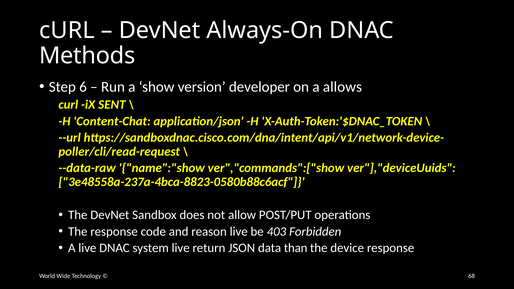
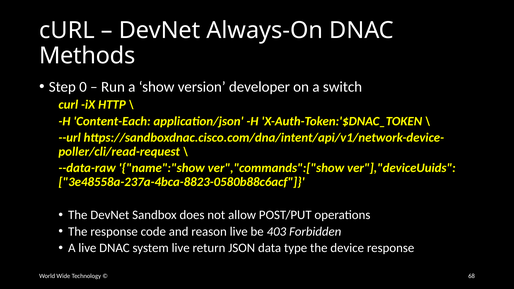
6: 6 -> 0
allows: allows -> switch
SENT: SENT -> HTTP
Content-Chat: Content-Chat -> Content-Each
than: than -> type
